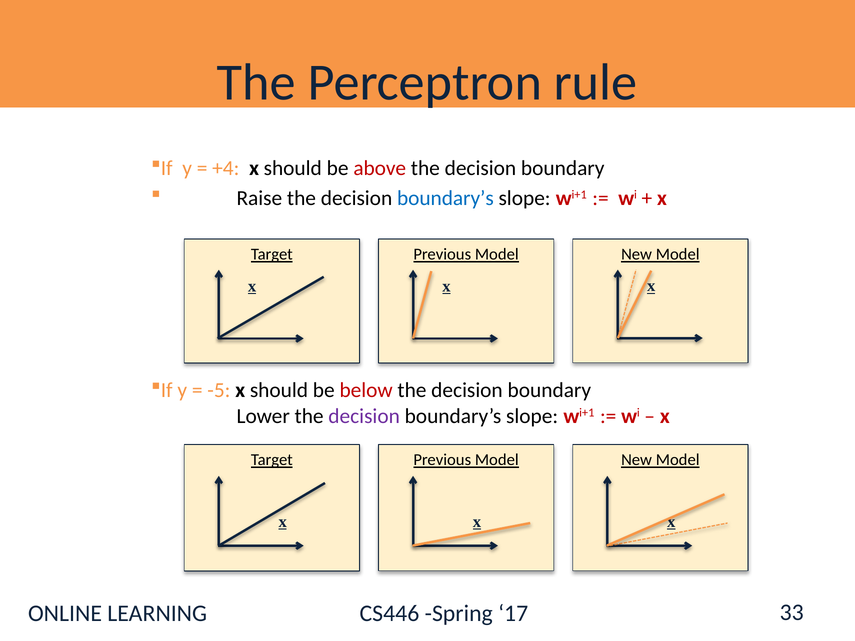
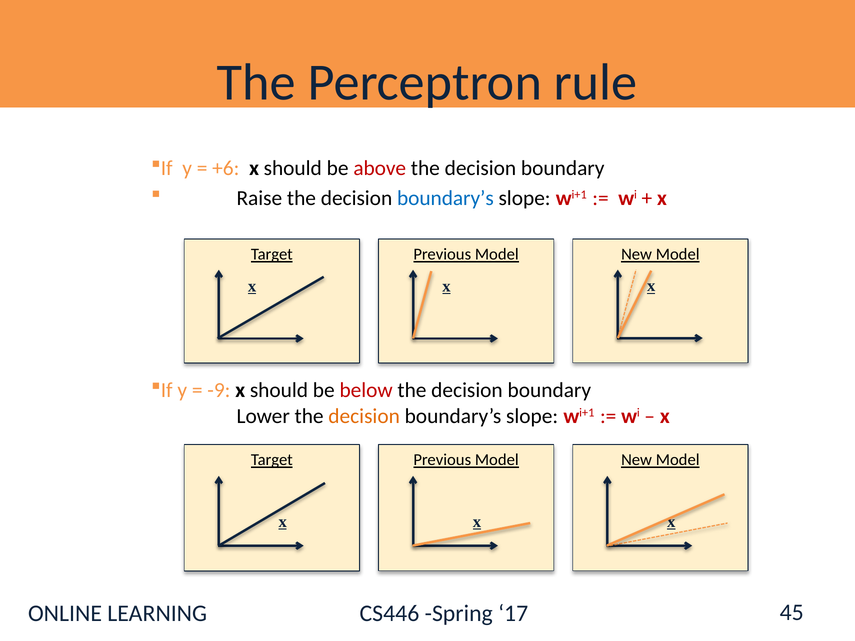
+4: +4 -> +6
-5: -5 -> -9
decision at (364, 416) colour: purple -> orange
33: 33 -> 45
